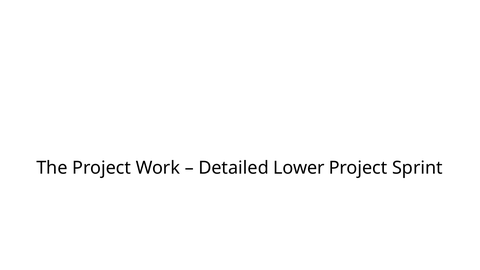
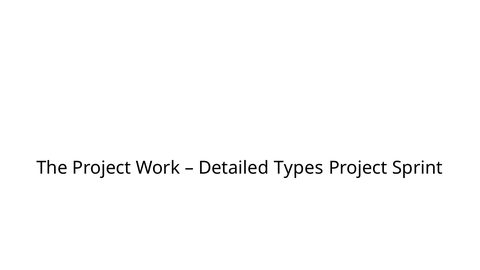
Lower: Lower -> Types
